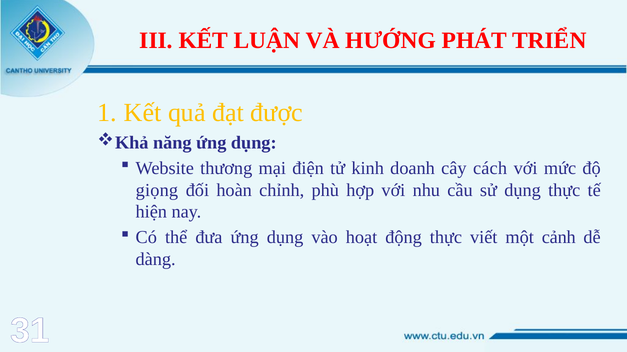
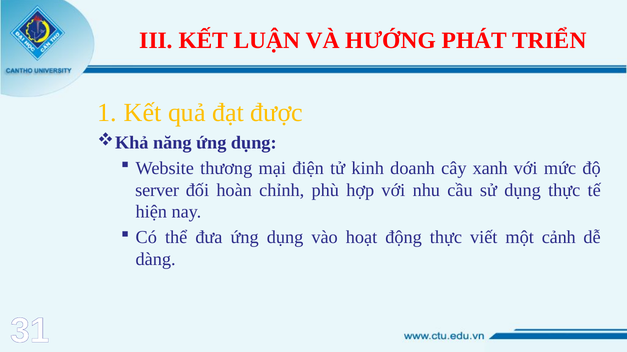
cách: cách -> xanh
giọng: giọng -> server
